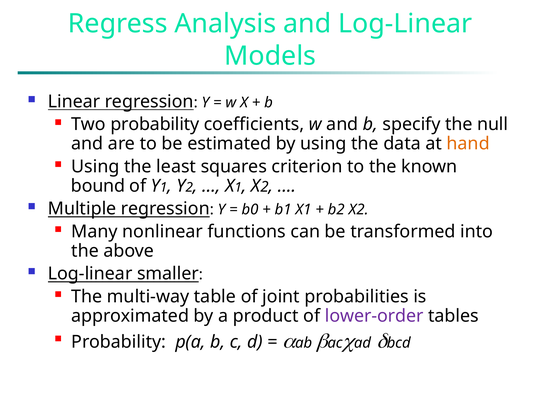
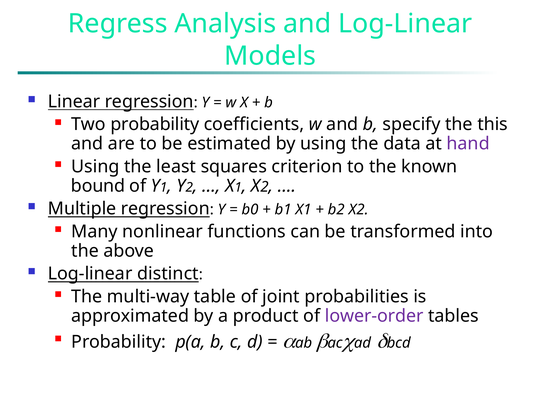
null: null -> this
hand colour: orange -> purple
smaller: smaller -> distinct
